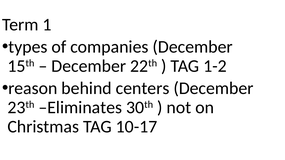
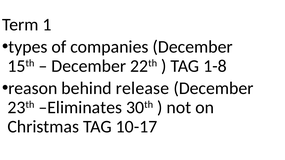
1-2: 1-2 -> 1-8
centers: centers -> release
